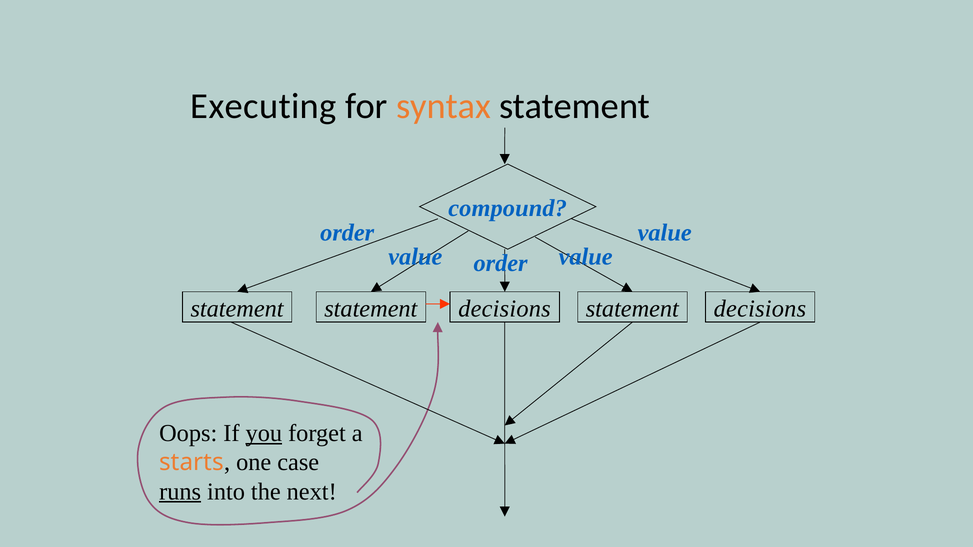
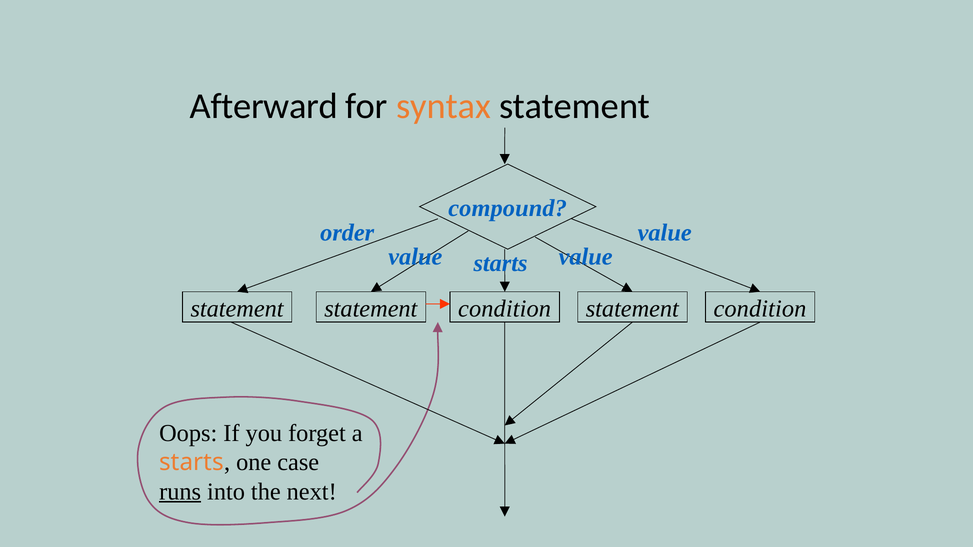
Executing: Executing -> Afterward
value order: order -> starts
decisions at (504, 309): decisions -> condition
decisions at (760, 309): decisions -> condition
you underline: present -> none
